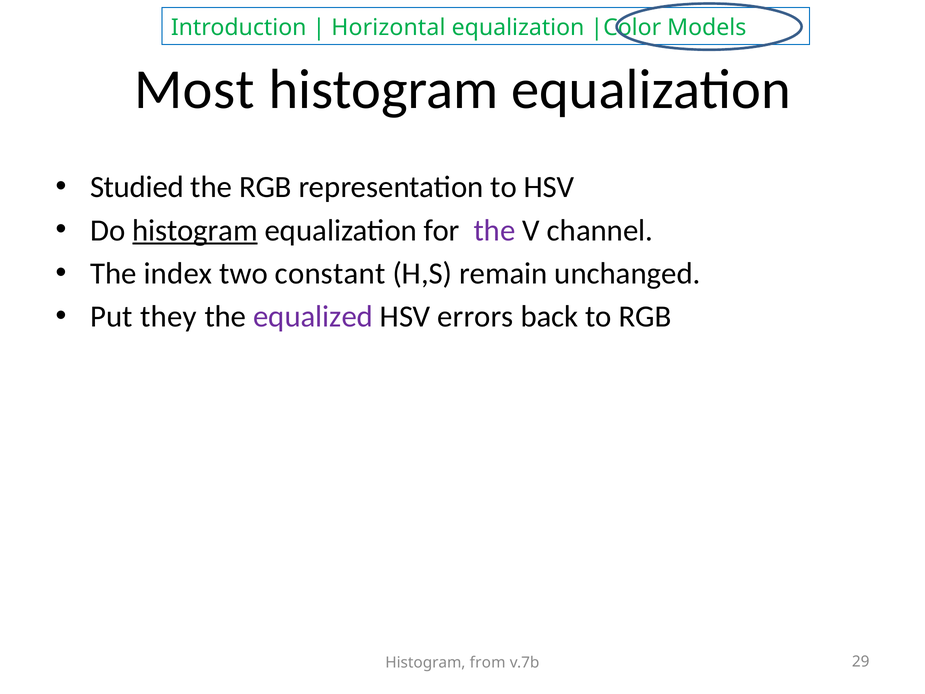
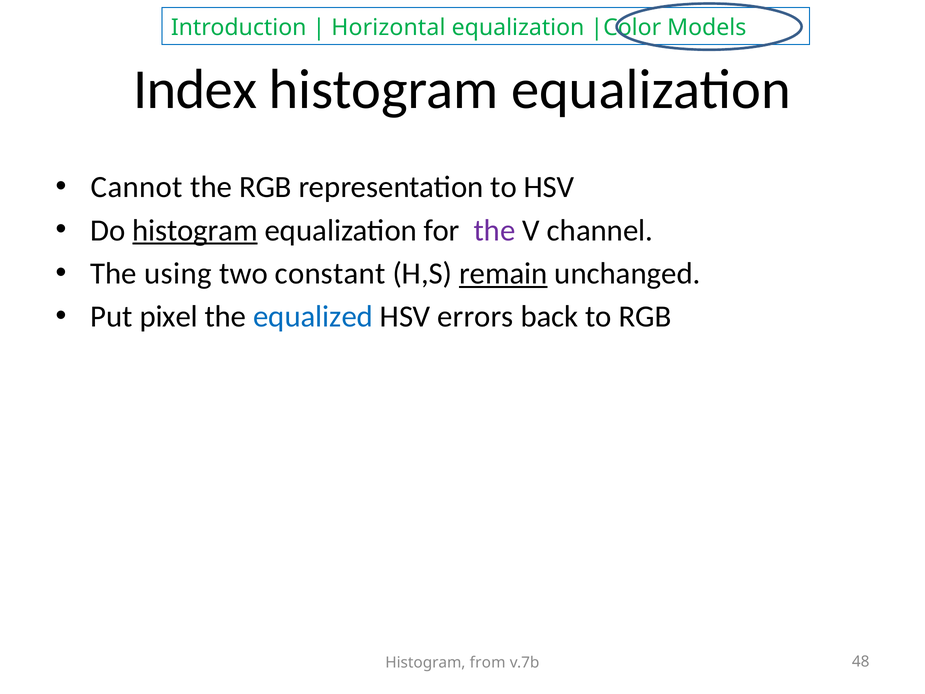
Most: Most -> Index
Studied: Studied -> Cannot
index: index -> using
remain underline: none -> present
they: they -> pixel
equalized colour: purple -> blue
29: 29 -> 48
